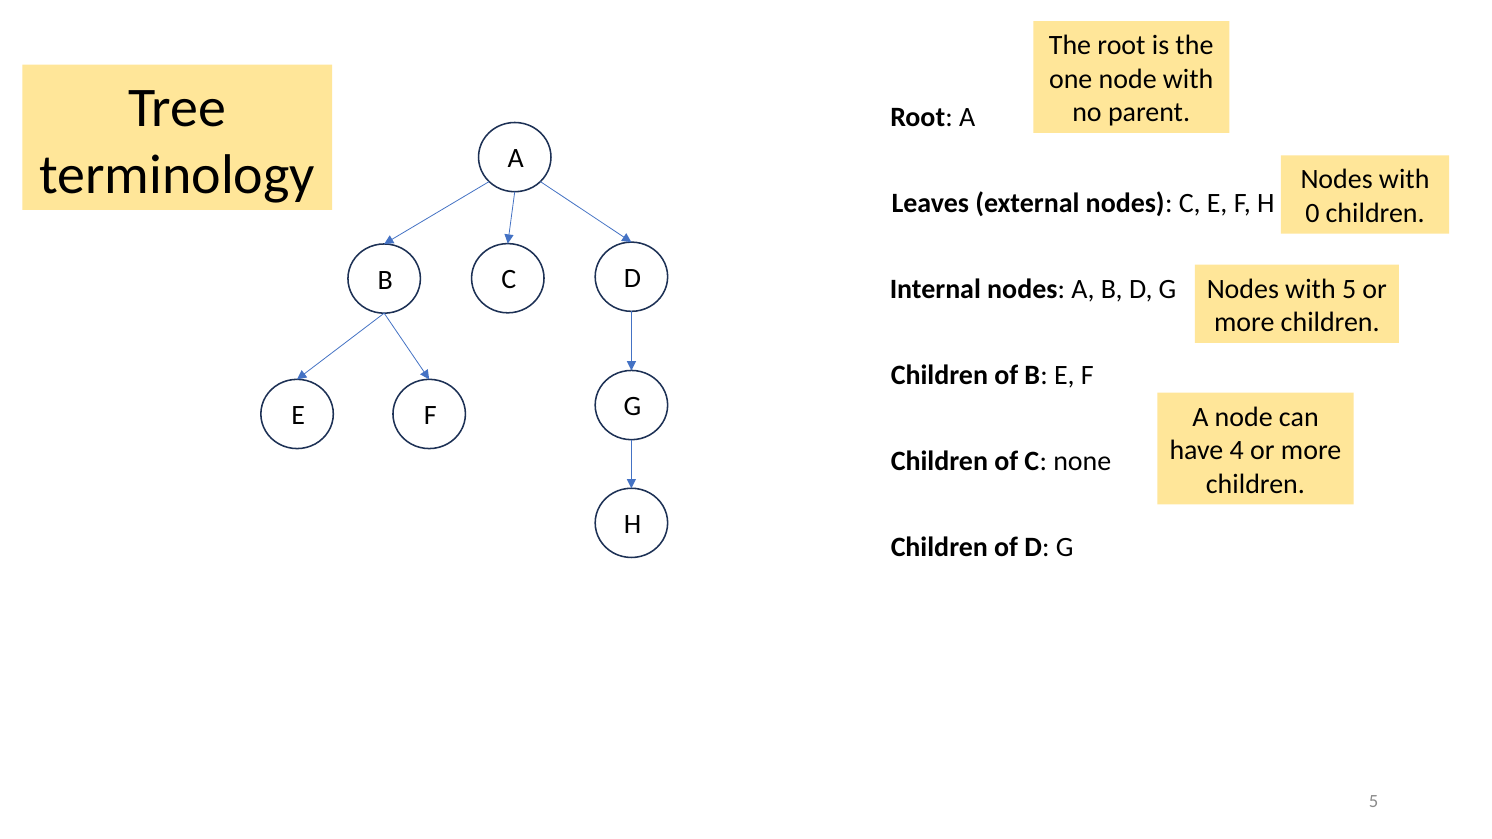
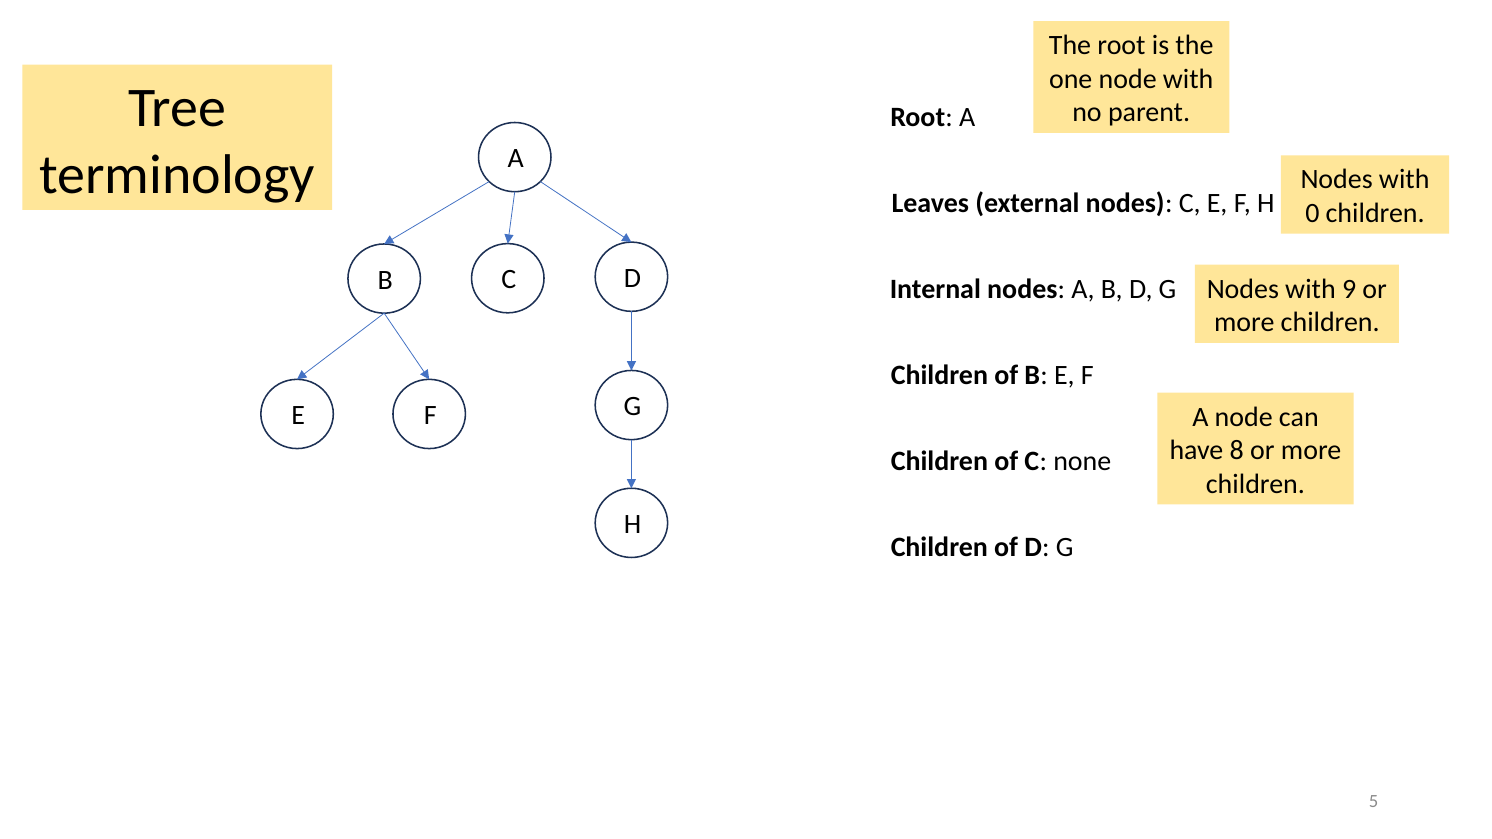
with 5: 5 -> 9
4: 4 -> 8
